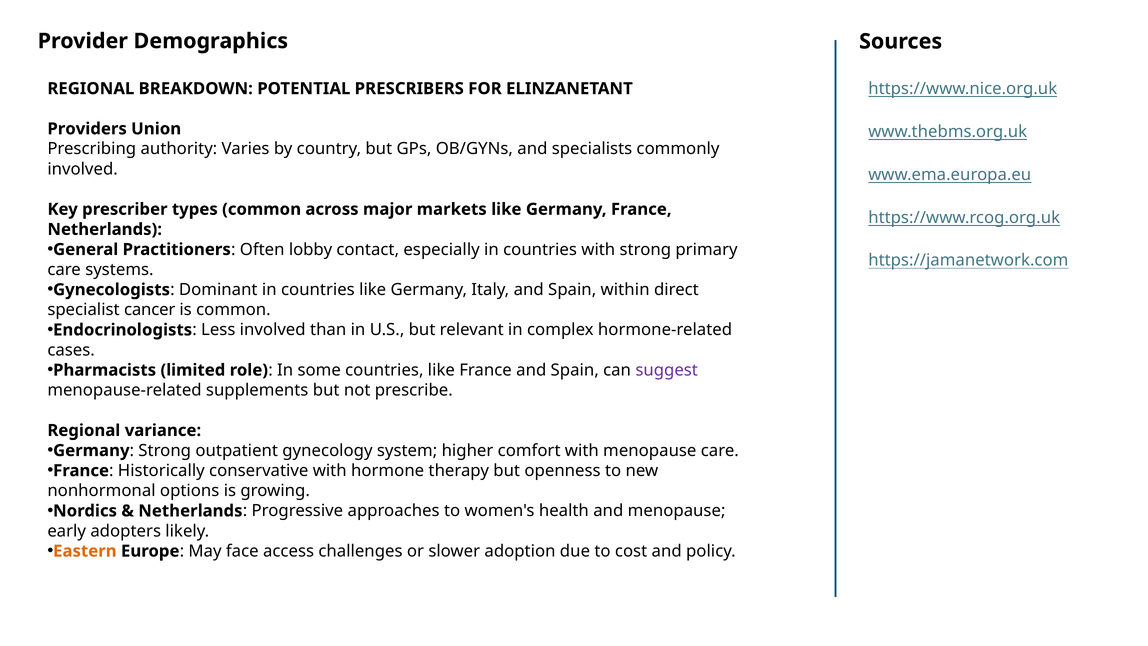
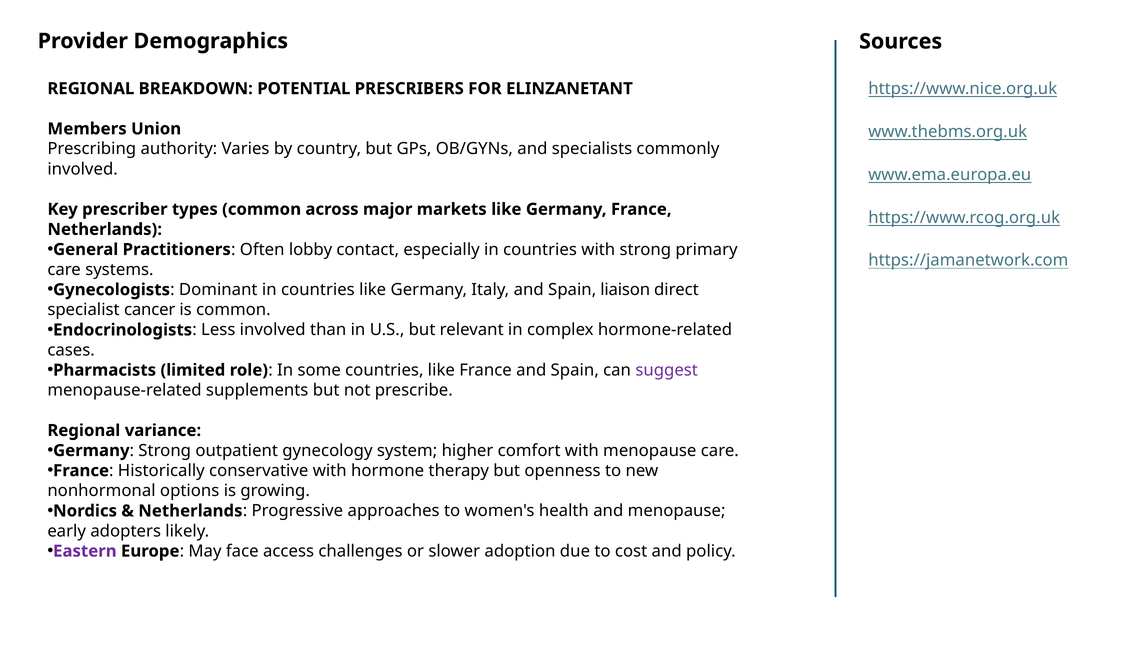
Providers: Providers -> Members
within: within -> liaison
Eastern colour: orange -> purple
